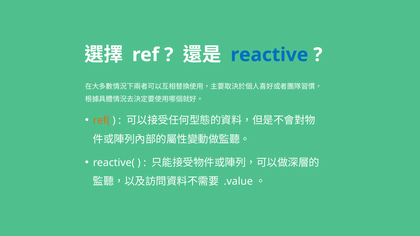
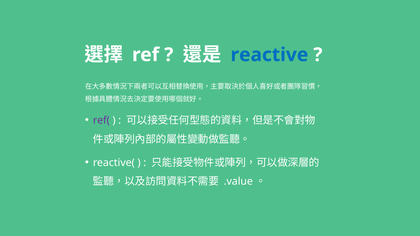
ref( colour: orange -> purple
